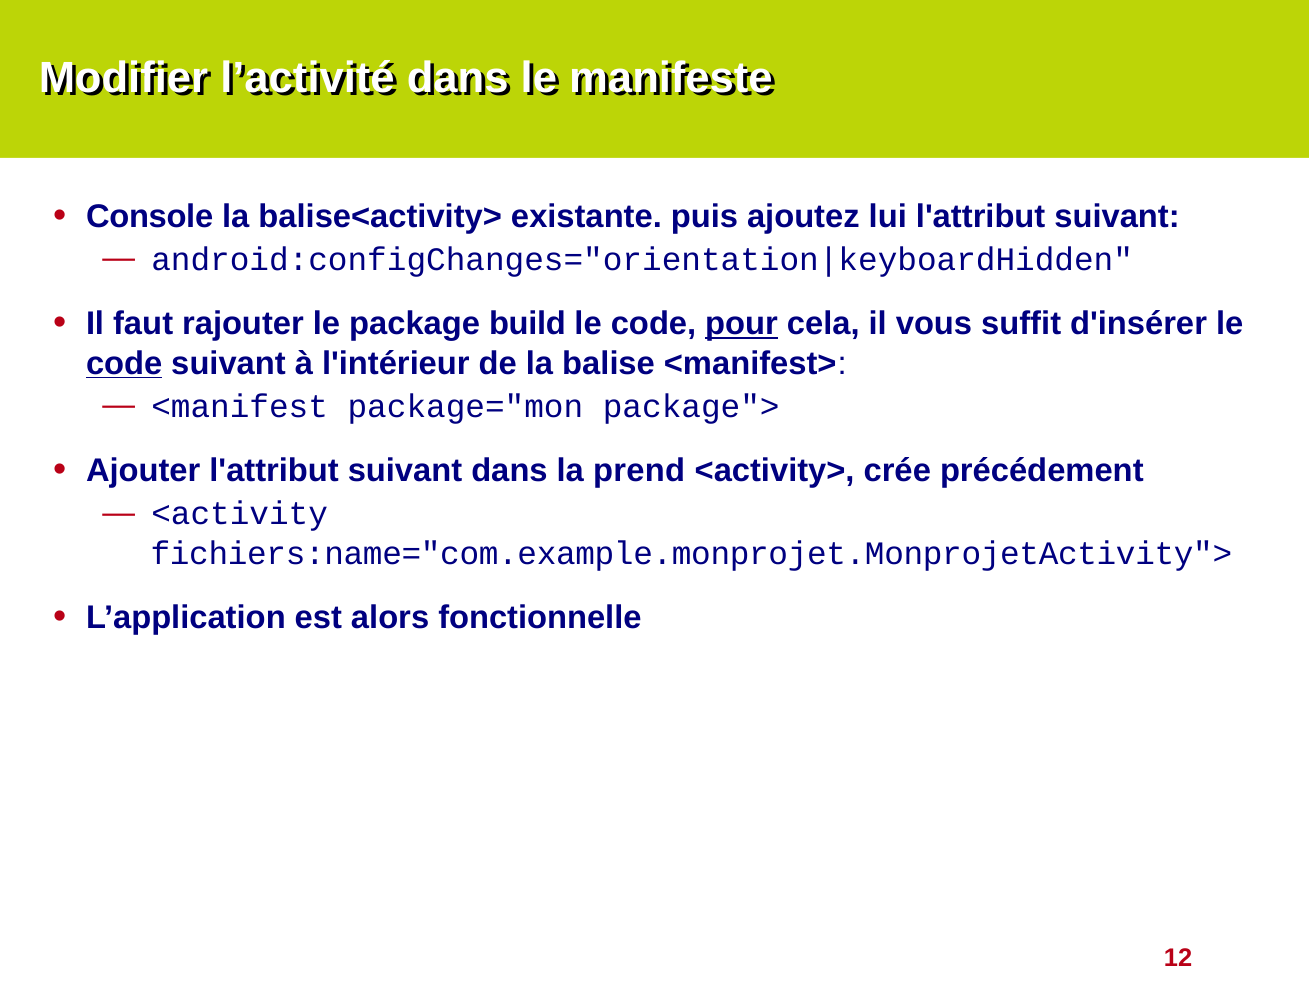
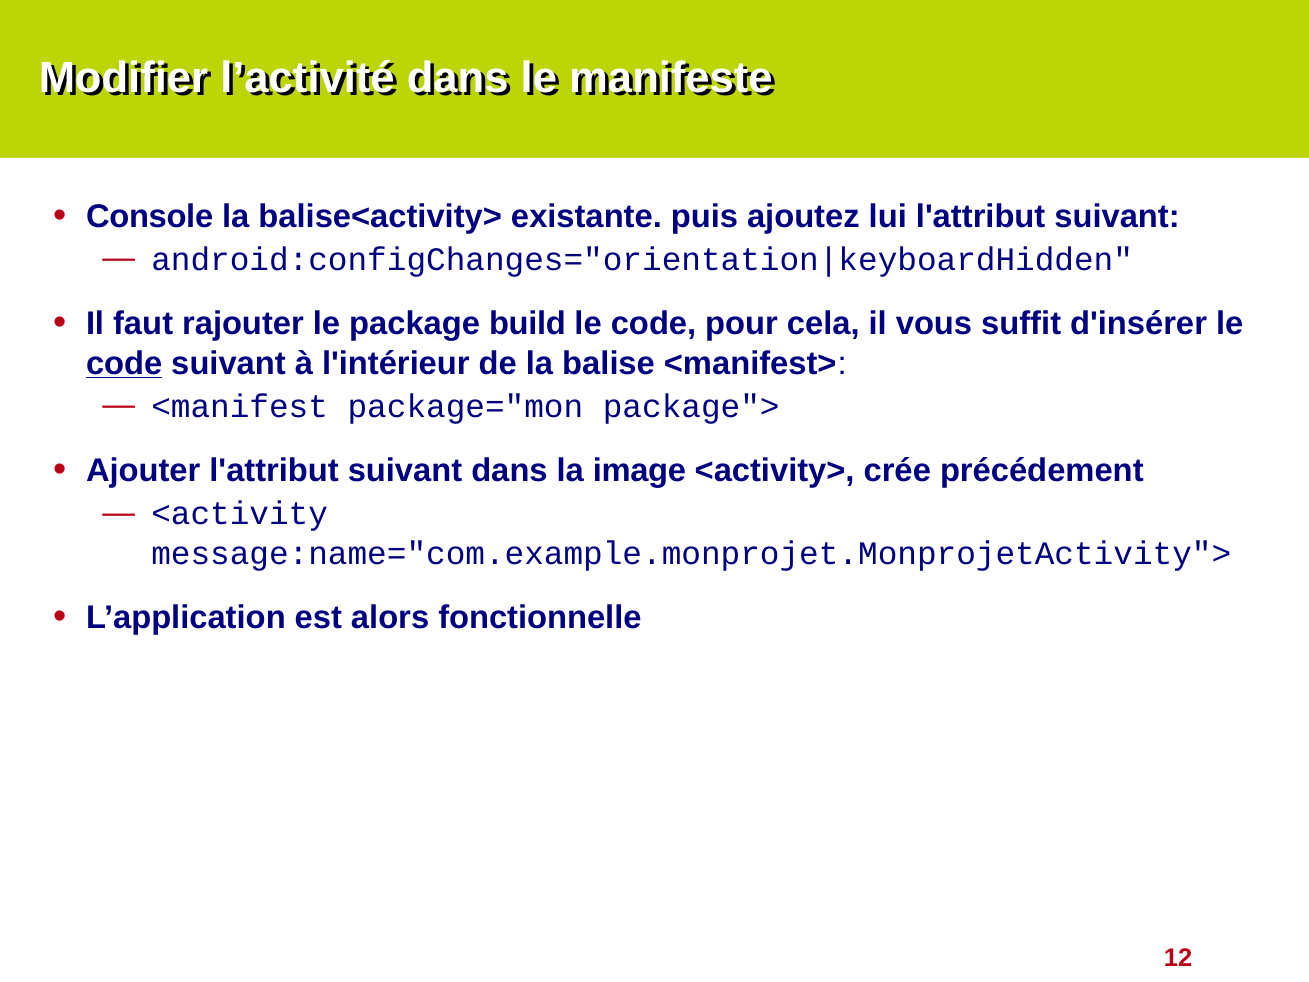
pour underline: present -> none
prend: prend -> image
fichiers:name="com.example.monprojet.MonprojetActivity">: fichiers:name="com.example.monprojet.MonprojetActivity"> -> message:name="com.example.monprojet.MonprojetActivity">
